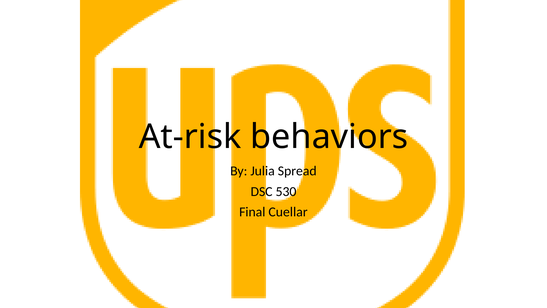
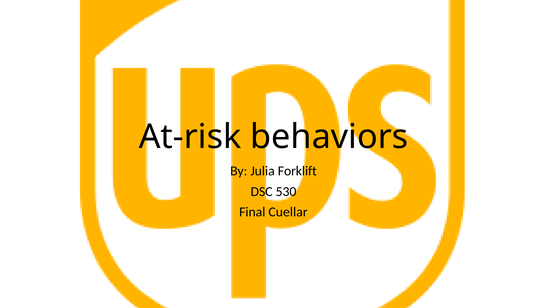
Spread: Spread -> Forklift
